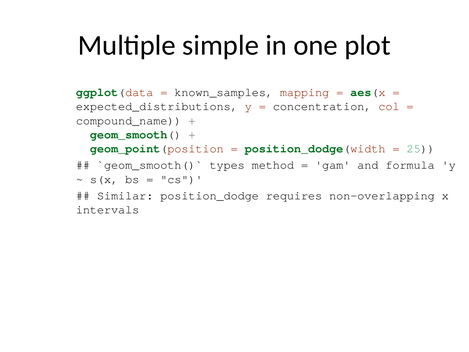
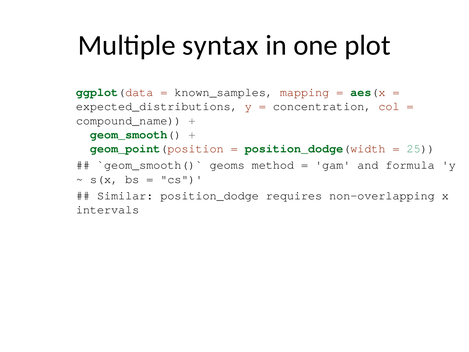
simple: simple -> syntax
types: types -> geoms
